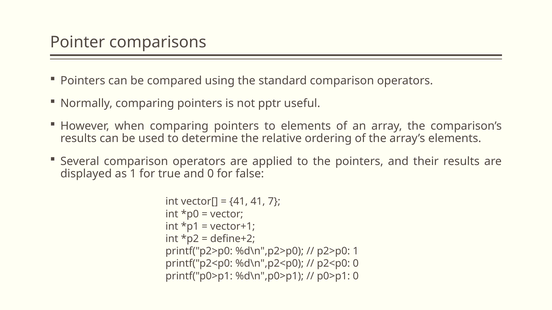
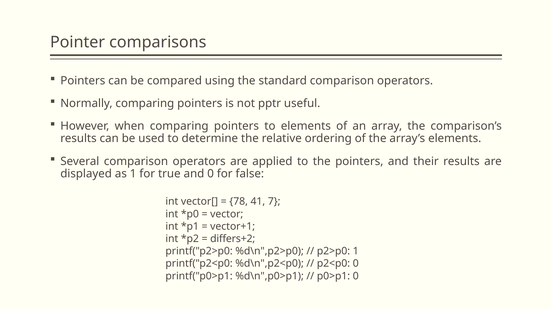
41 at (239, 202): 41 -> 78
define+2: define+2 -> differs+2
